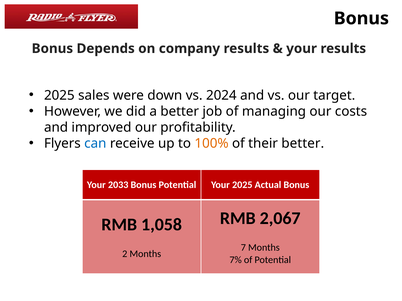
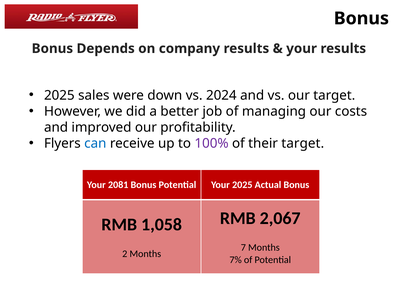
100% colour: orange -> purple
their better: better -> target
2033: 2033 -> 2081
